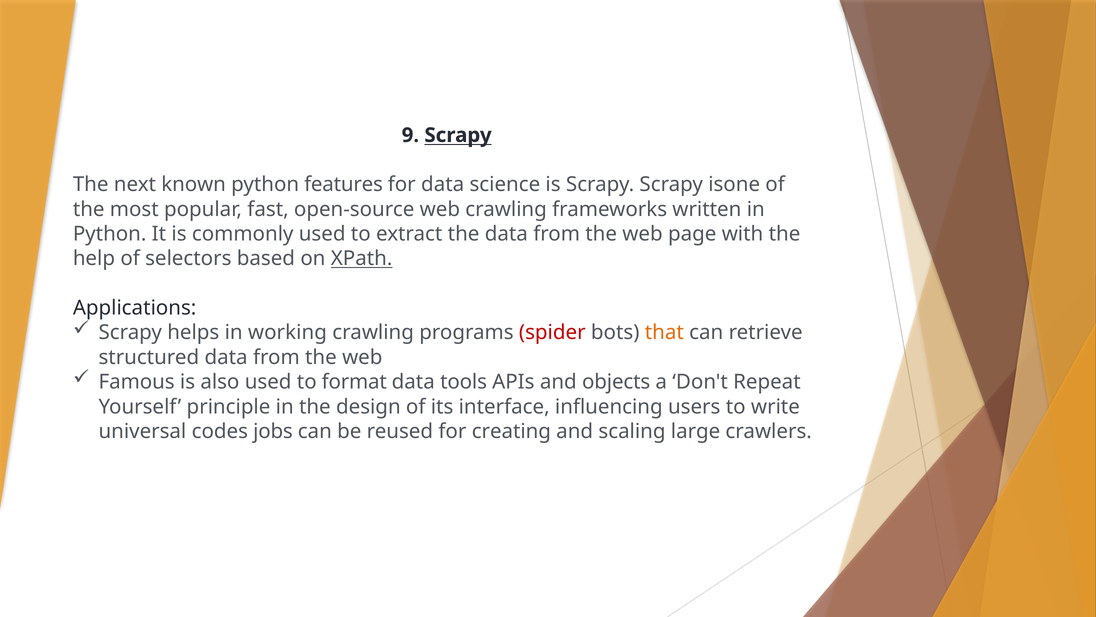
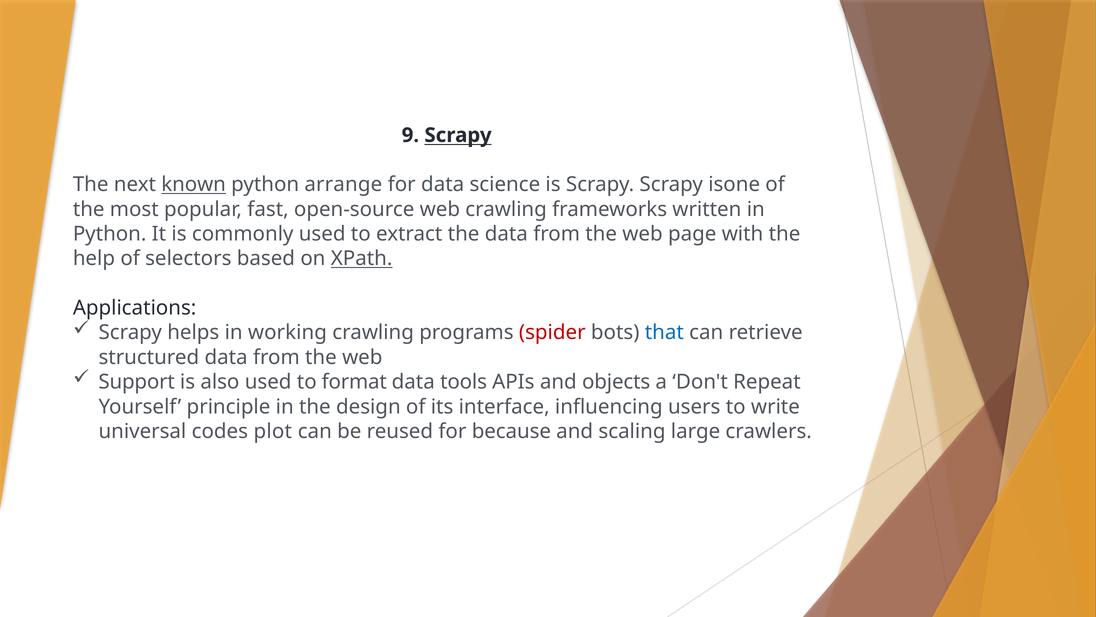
known underline: none -> present
features: features -> arrange
that colour: orange -> blue
Famous: Famous -> Support
jobs: jobs -> plot
creating: creating -> because
